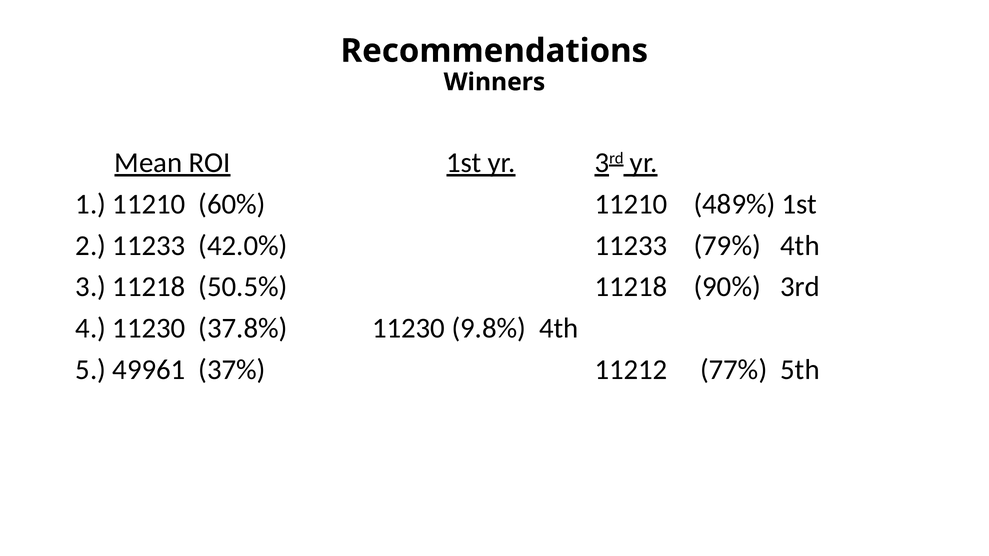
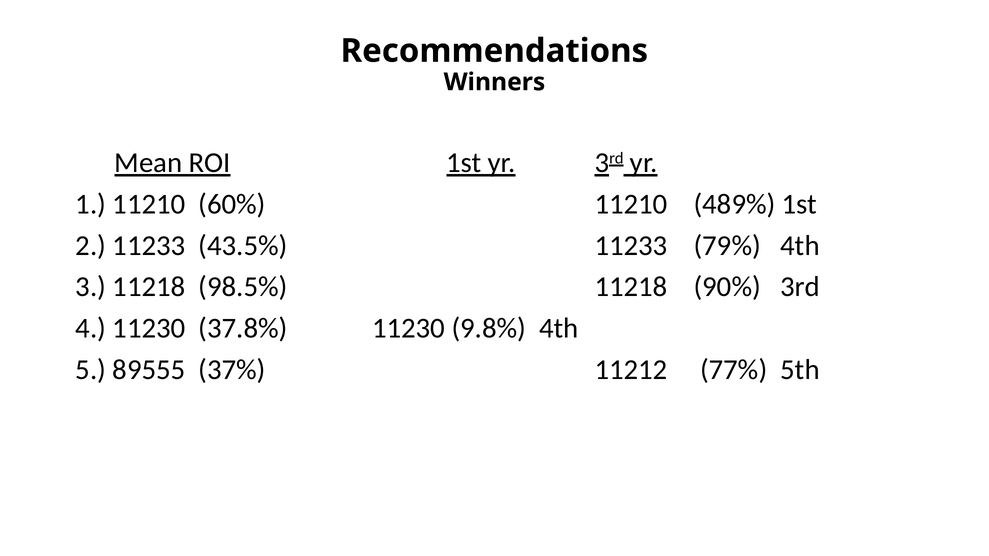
42.0%: 42.0% -> 43.5%
50.5%: 50.5% -> 98.5%
49961: 49961 -> 89555
